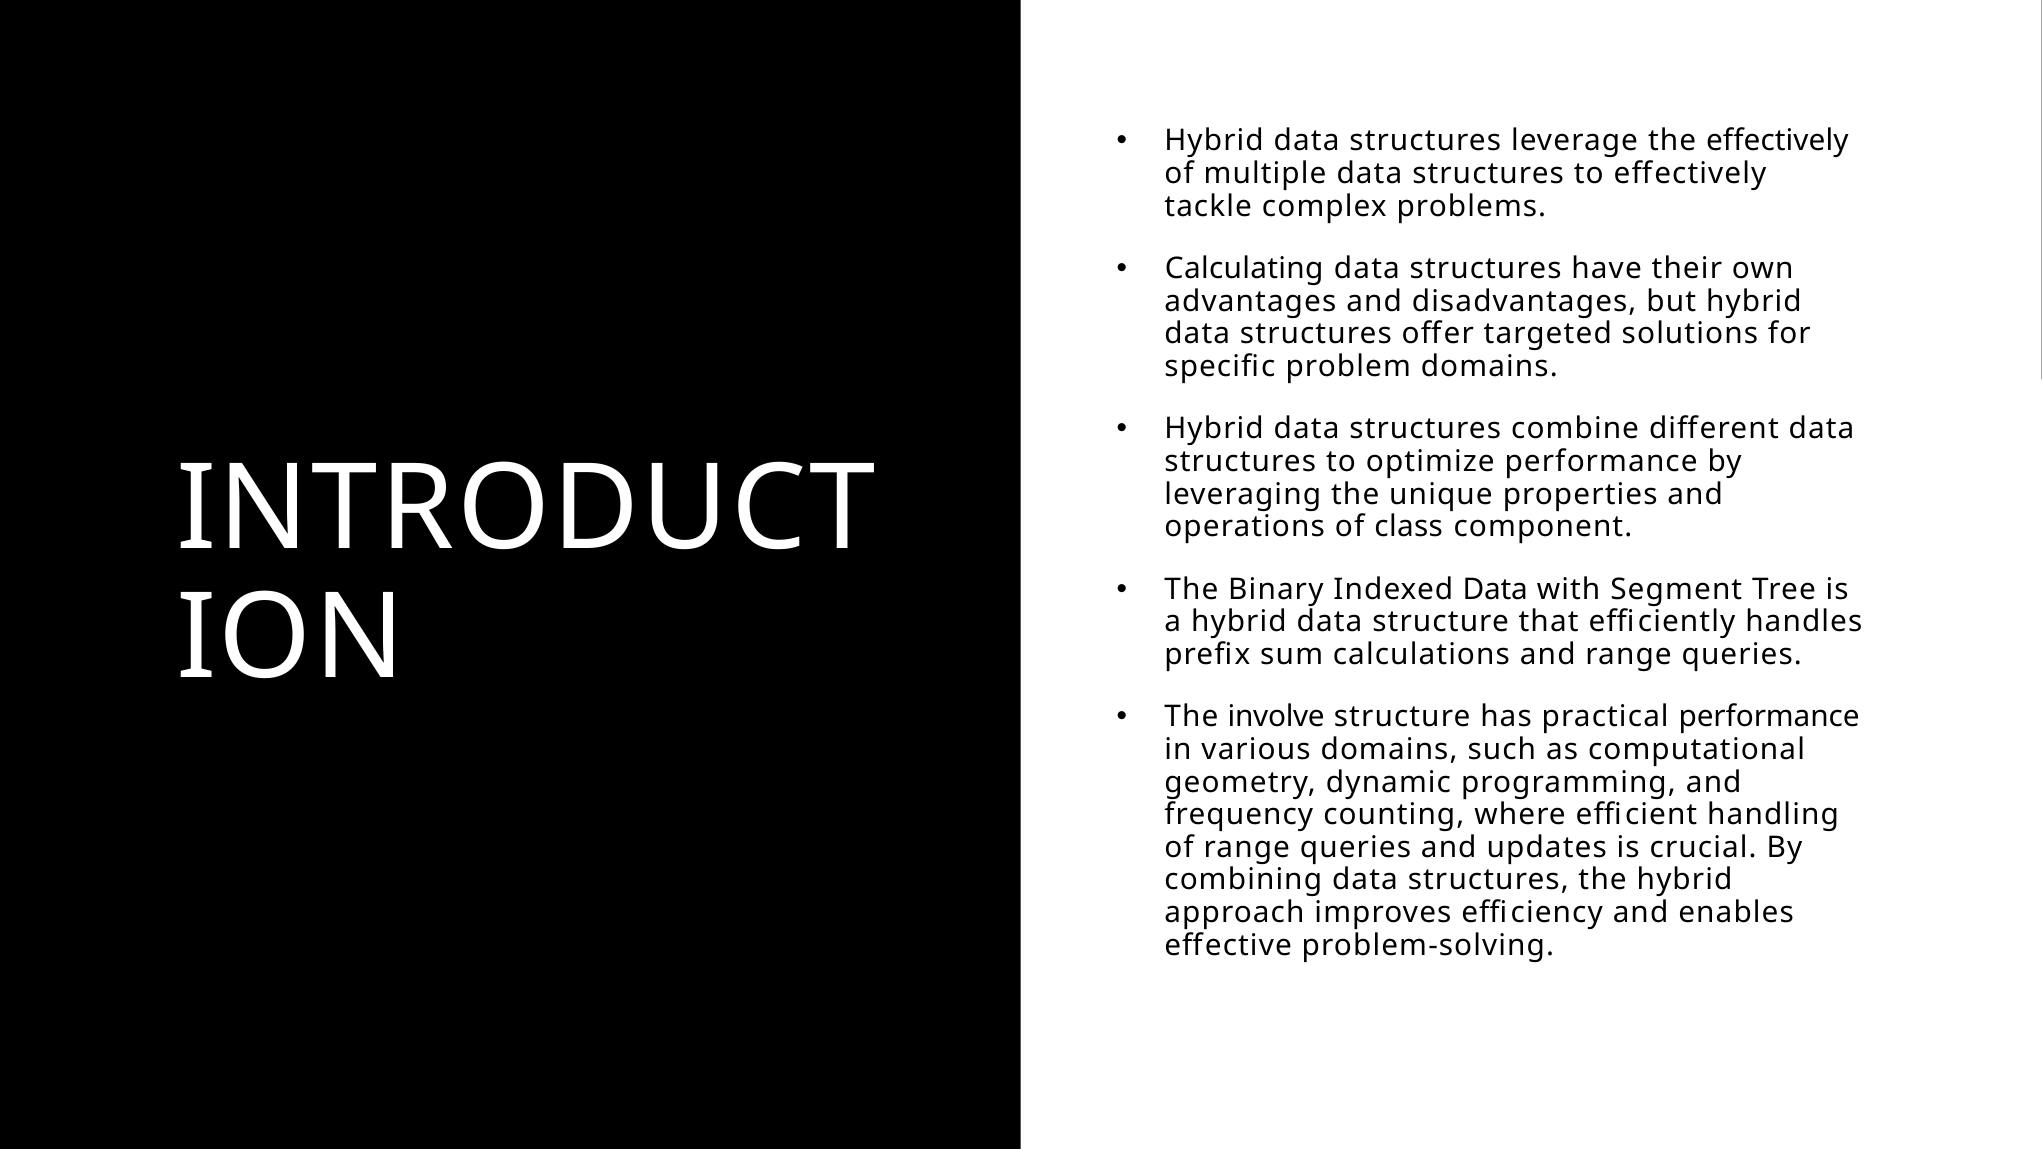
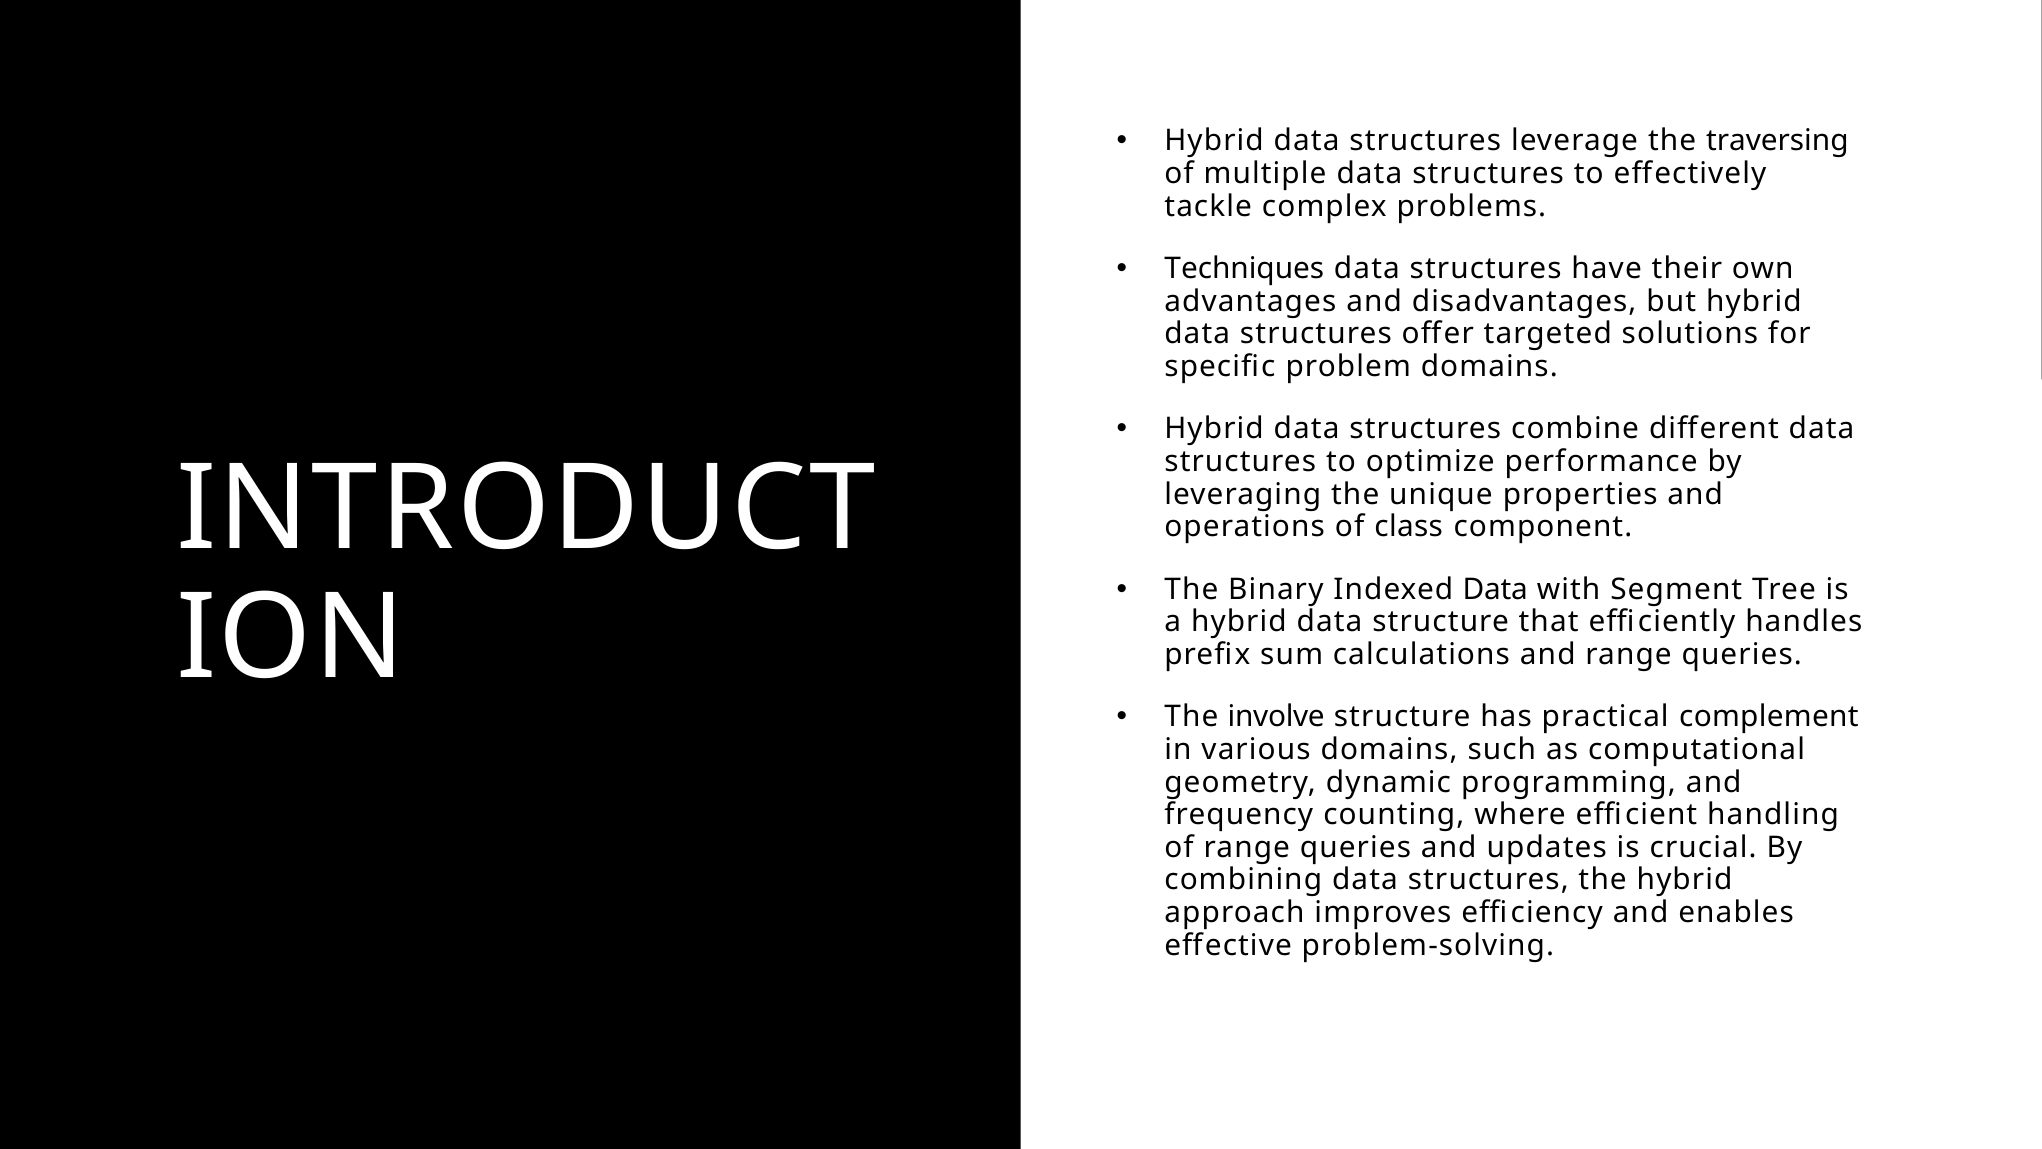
the effectively: effectively -> traversing
Calculating: Calculating -> Techniques
practical performance: performance -> complement
